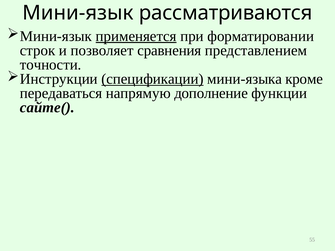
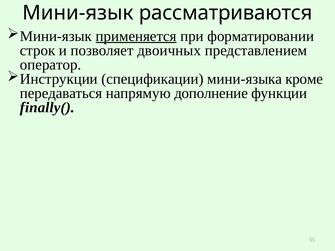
сравнения: сравнения -> двоичных
точности: точности -> оператор
спецификации underline: present -> none
сайте(: сайте( -> finally(
